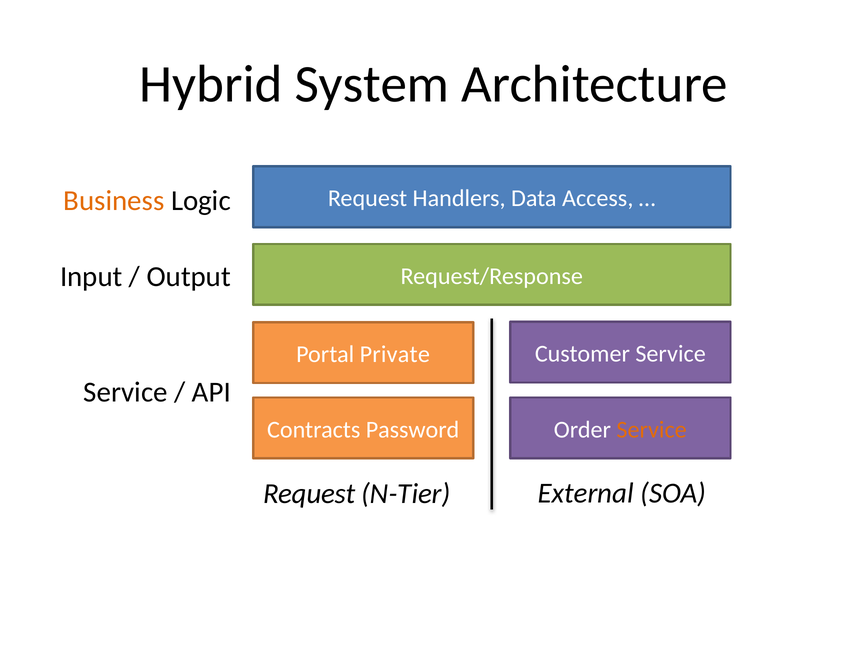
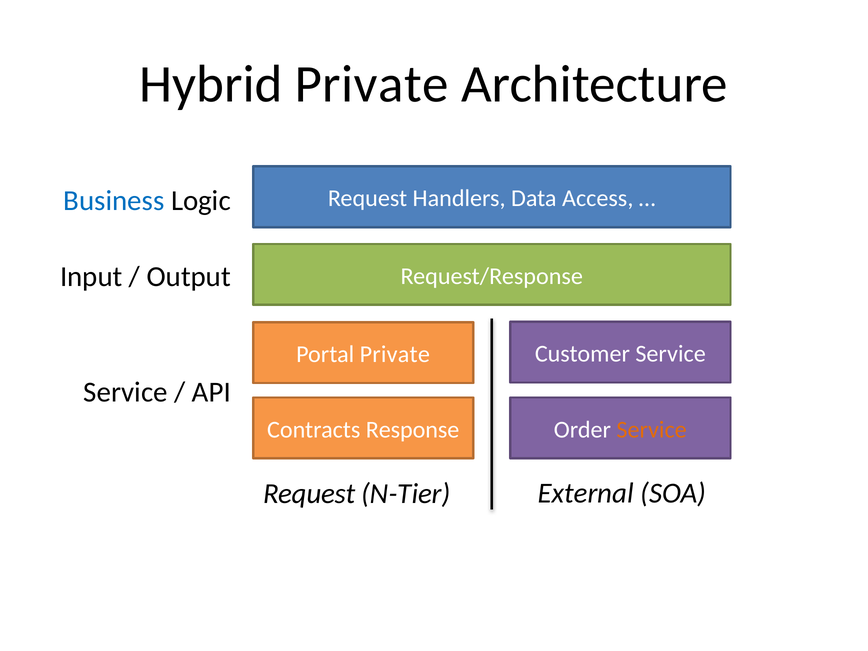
Hybrid System: System -> Private
Business colour: orange -> blue
Password: Password -> Response
